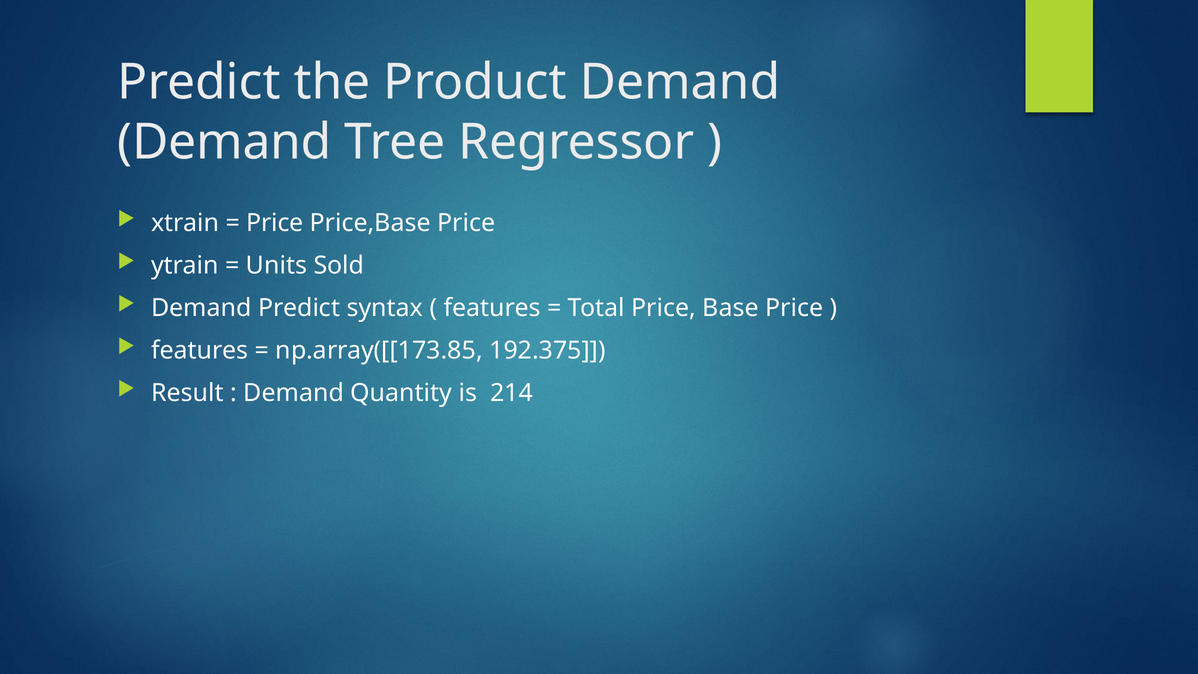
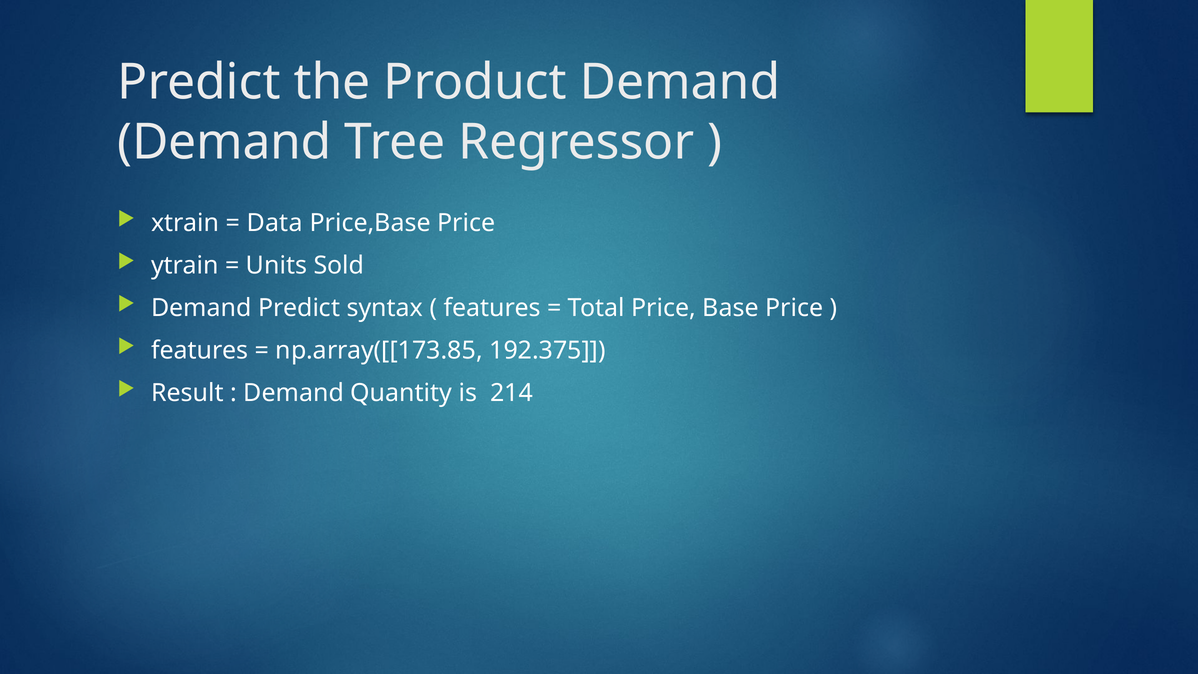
Price at (275, 223): Price -> Data
